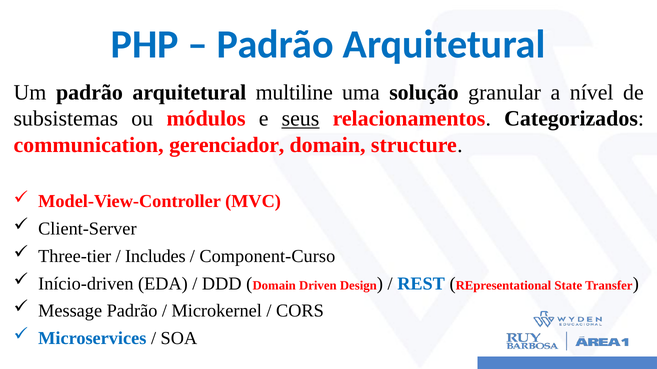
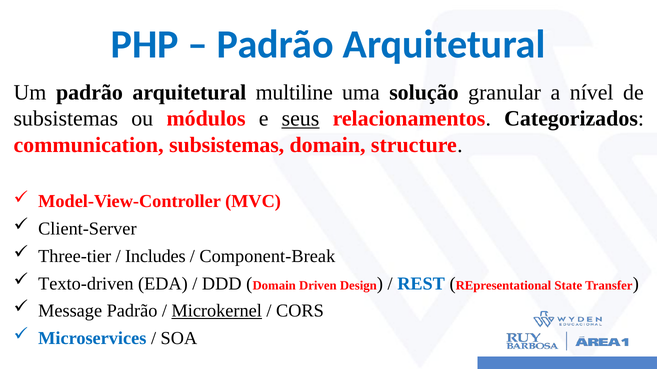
communication gerenciador: gerenciador -> subsistemas
Component-Curso: Component-Curso -> Component-Break
Início-driven: Início-driven -> Texto-driven
Microkernel underline: none -> present
